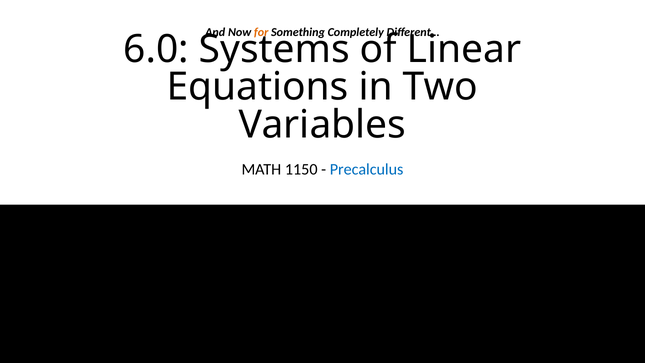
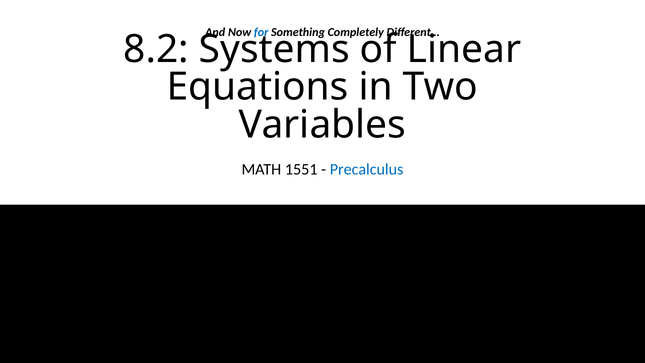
for colour: orange -> blue
6.0: 6.0 -> 8.2
1150: 1150 -> 1551
